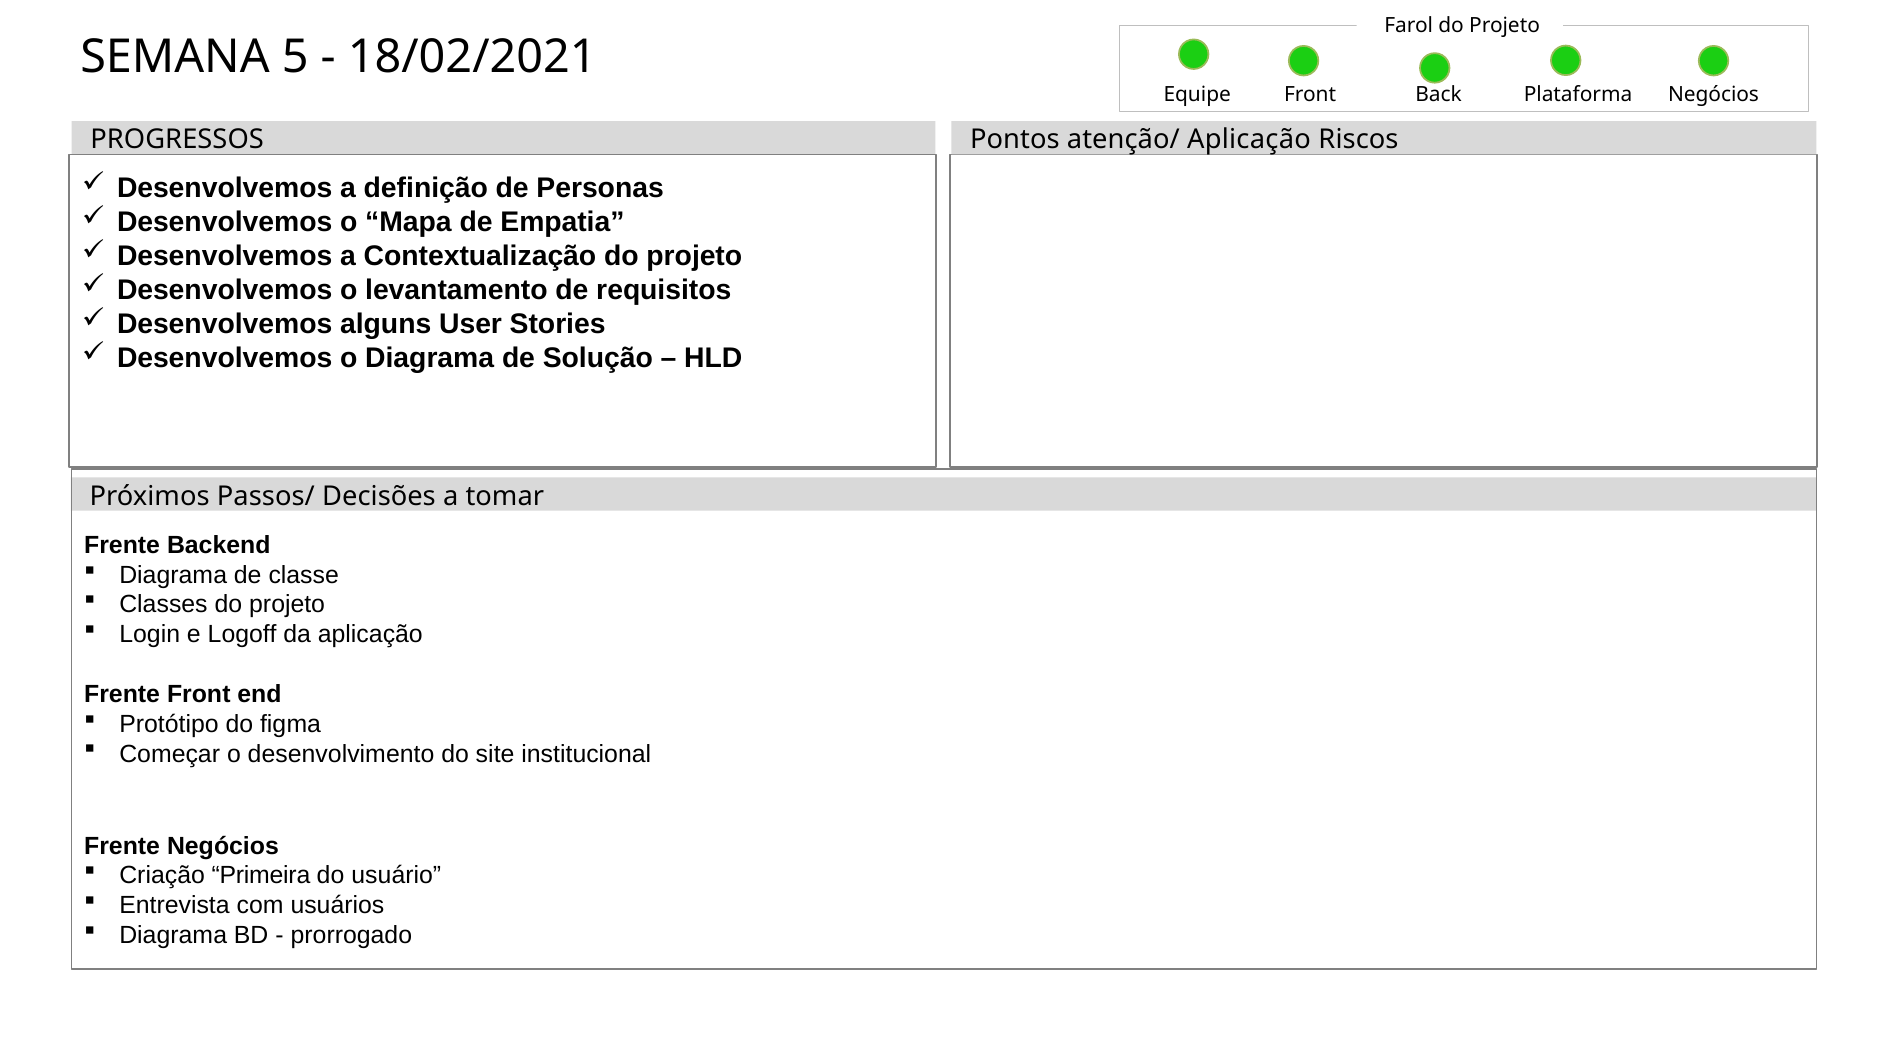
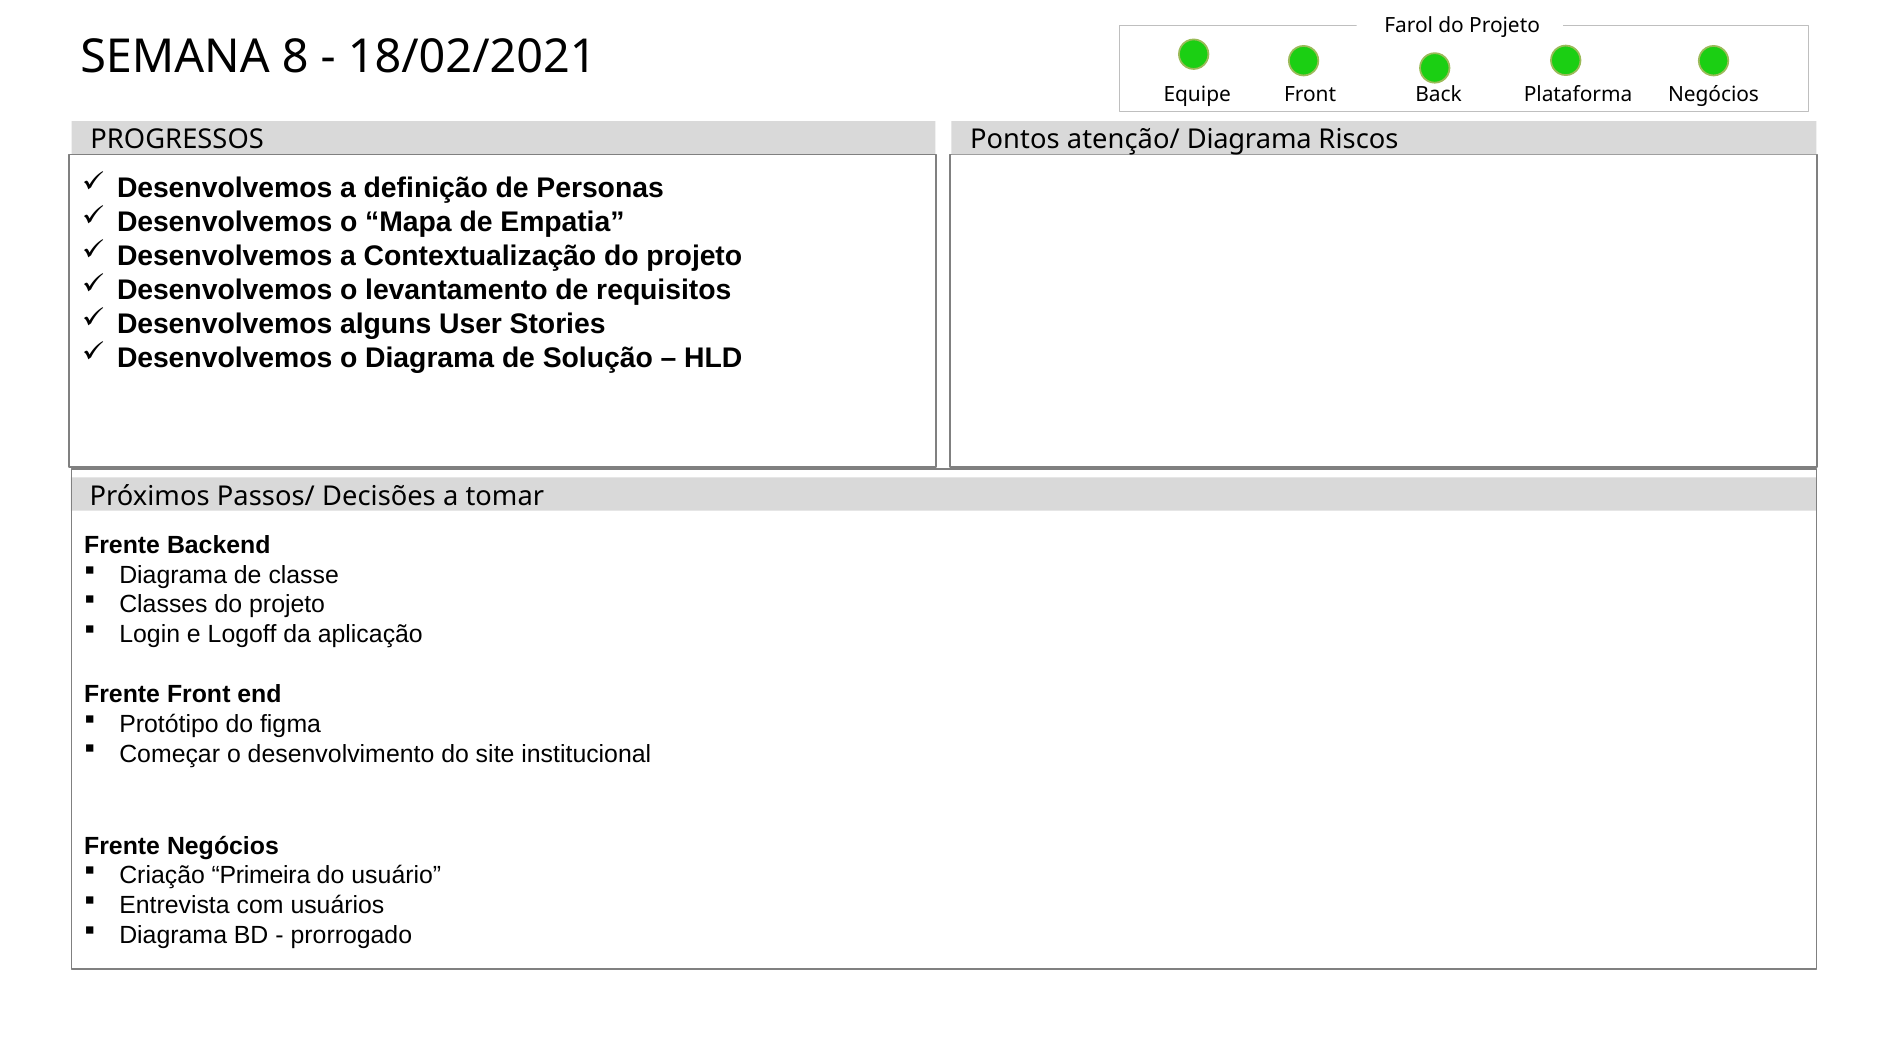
5: 5 -> 8
atenção/ Aplicação: Aplicação -> Diagrama
